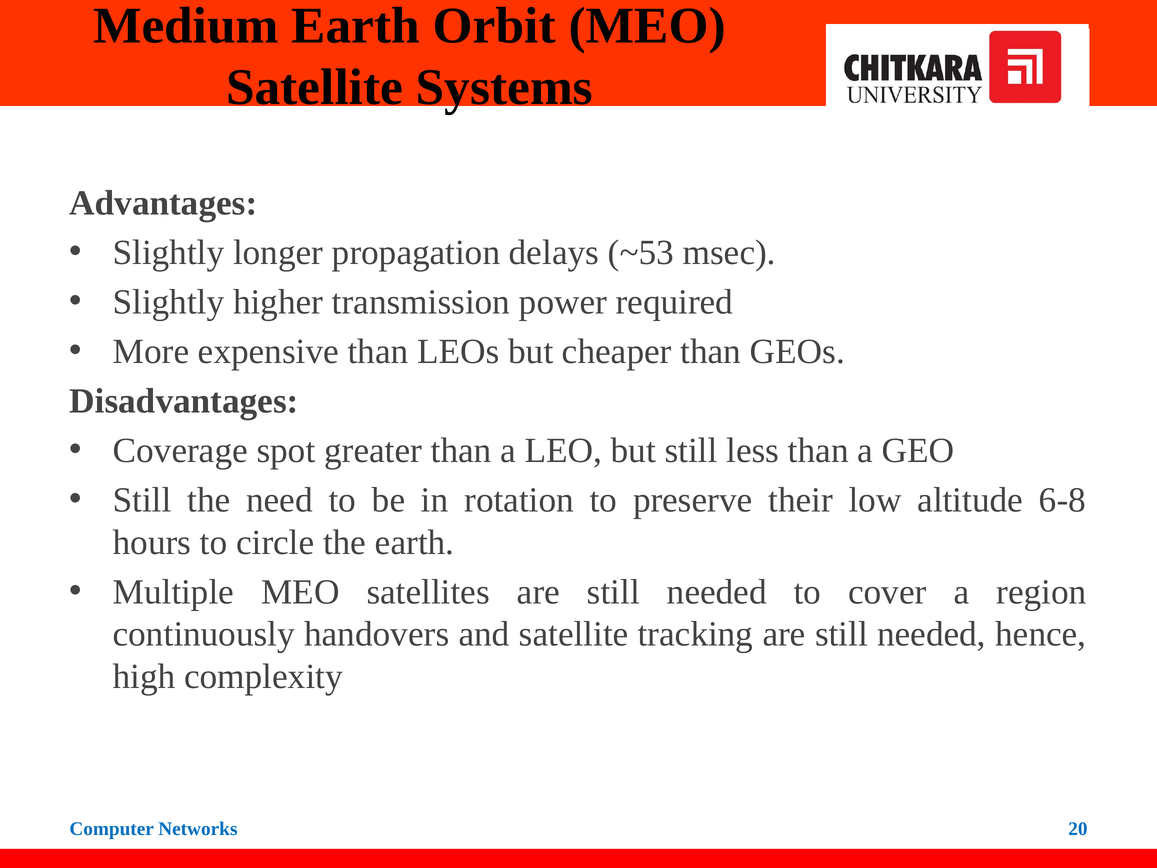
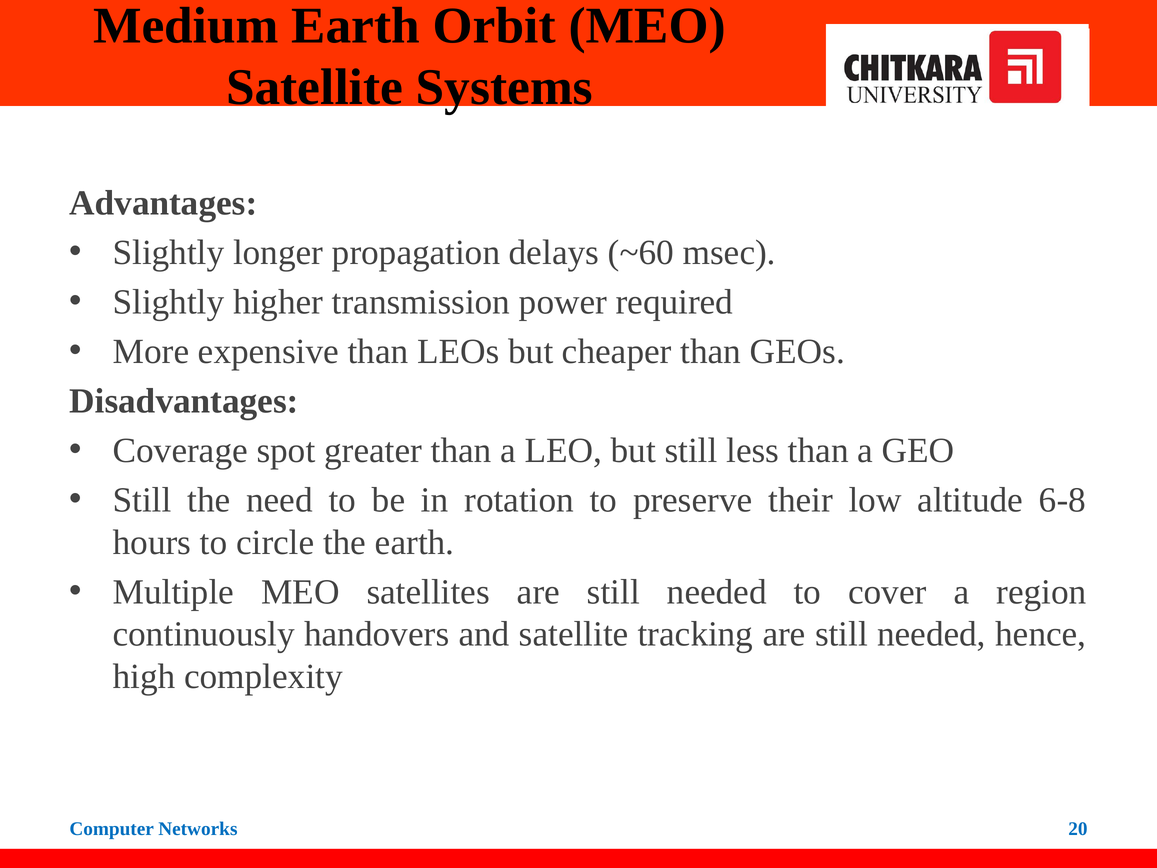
~53: ~53 -> ~60
